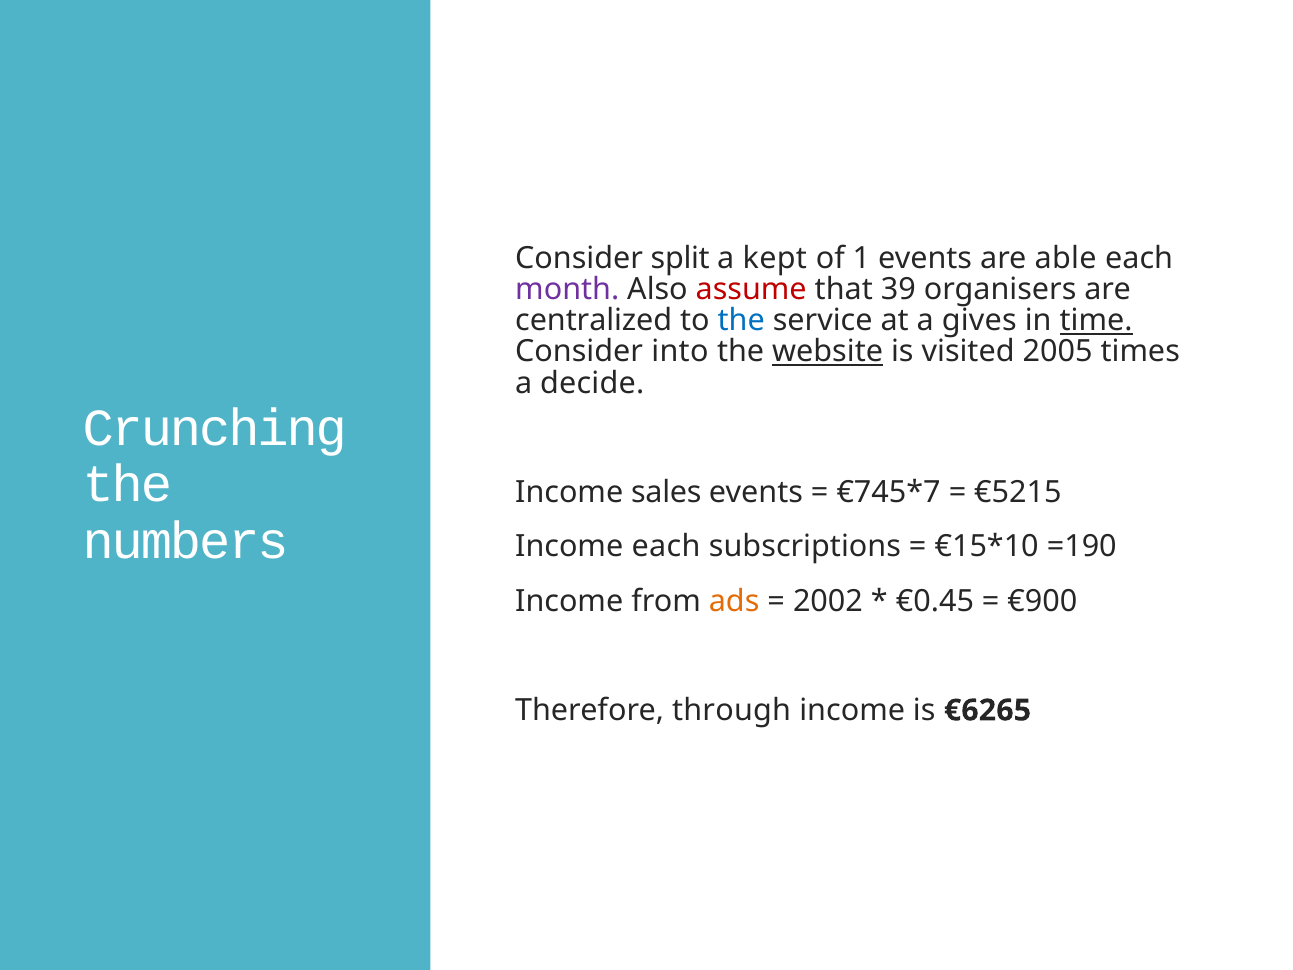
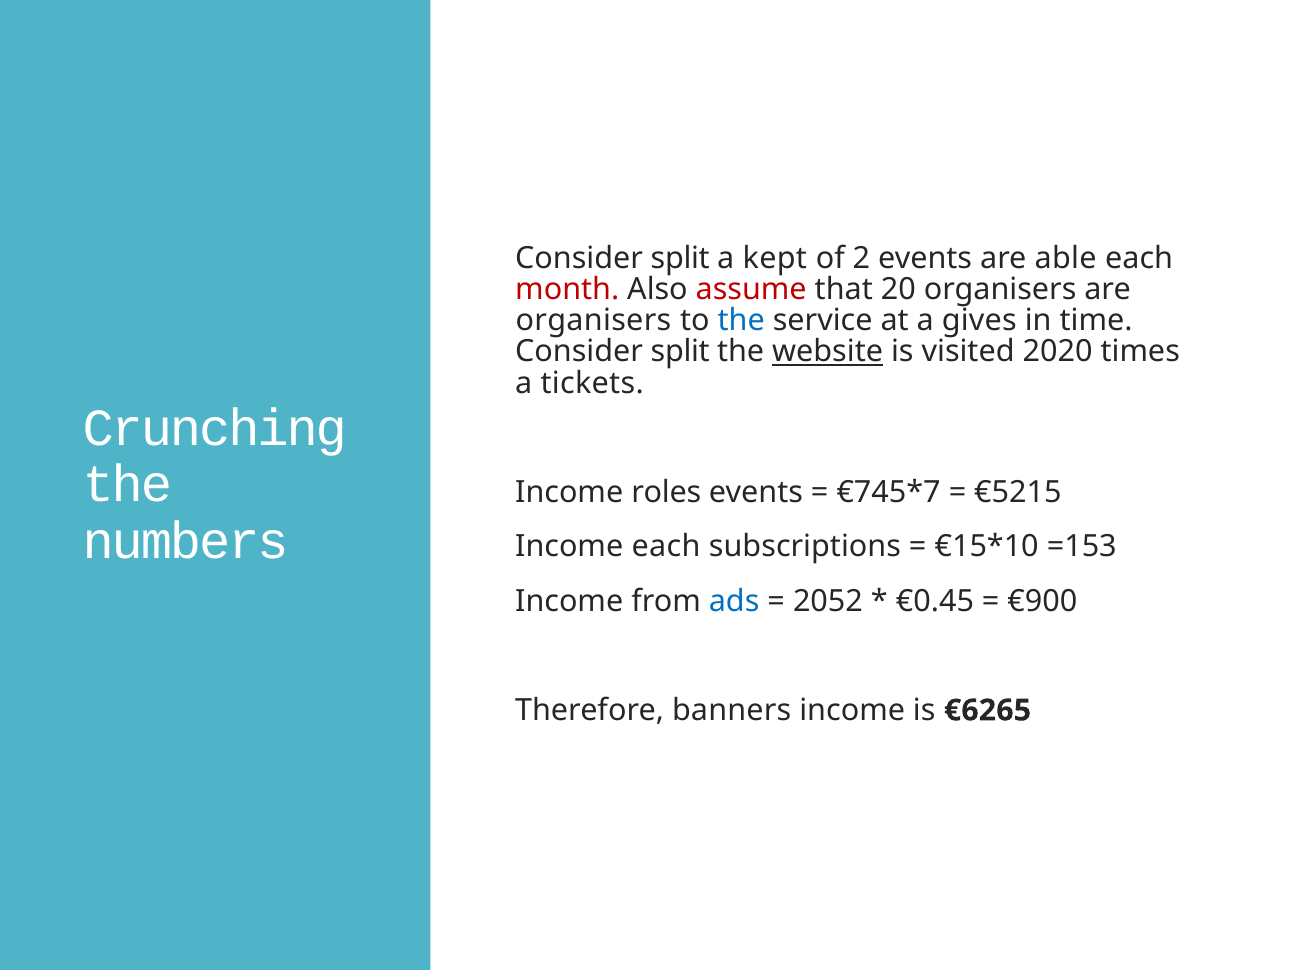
1: 1 -> 2
month colour: purple -> red
39: 39 -> 20
centralized at (594, 320): centralized -> organisers
time underline: present -> none
into at (680, 352): into -> split
2005: 2005 -> 2020
decide: decide -> tickets
sales: sales -> roles
=190: =190 -> =153
ads colour: orange -> blue
2002: 2002 -> 2052
through: through -> banners
